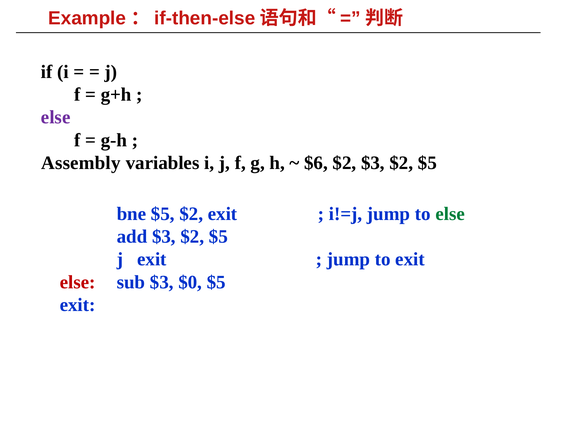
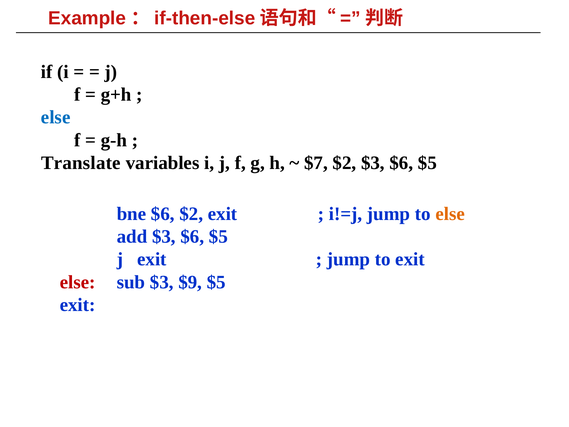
else at (56, 117) colour: purple -> blue
Assembly: Assembly -> Translate
$6: $6 -> $7
$2 $3 $2: $2 -> $6
bne $5: $5 -> $6
else at (450, 214) colour: green -> orange
add $3 $2: $2 -> $6
$0: $0 -> $9
